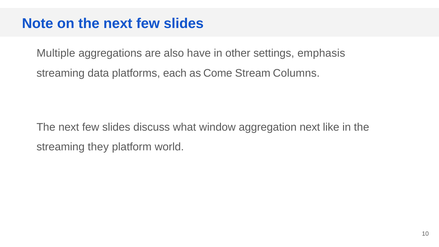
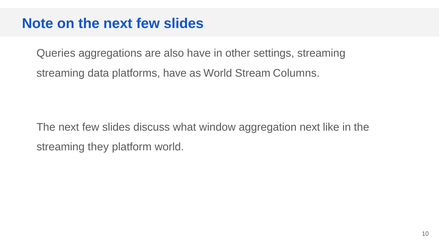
Multiple: Multiple -> Queries
settings emphasis: emphasis -> streaming
platforms each: each -> have
as Come: Come -> World
